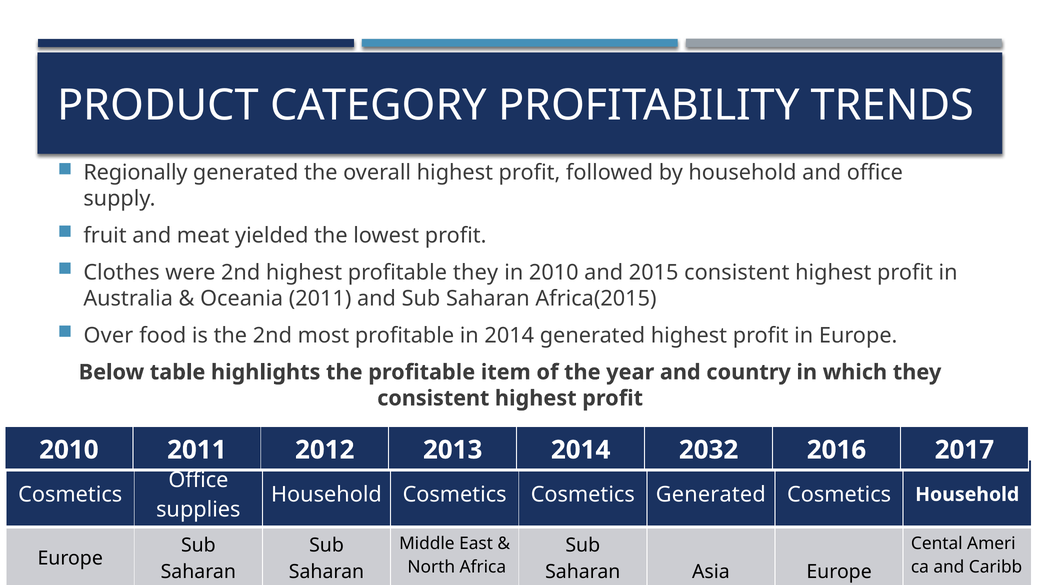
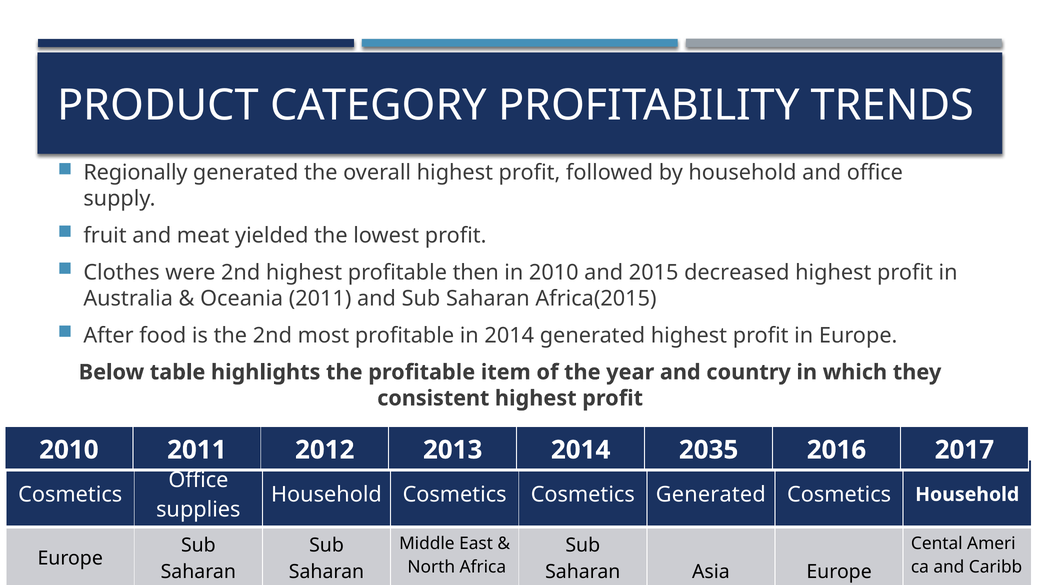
profitable they: they -> then
2015 consistent: consistent -> decreased
Over: Over -> After
2032: 2032 -> 2035
